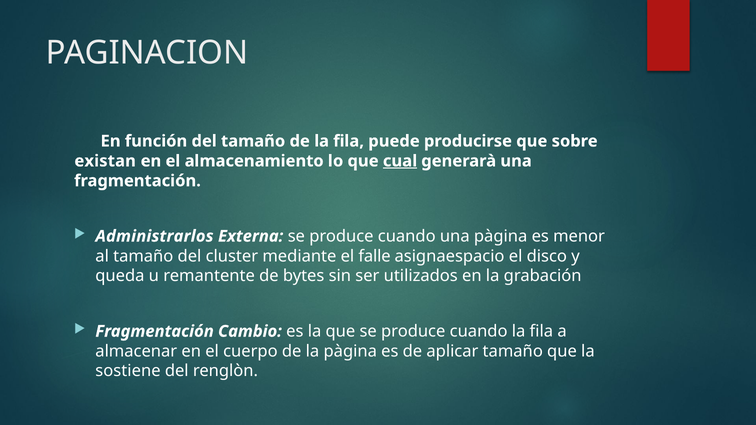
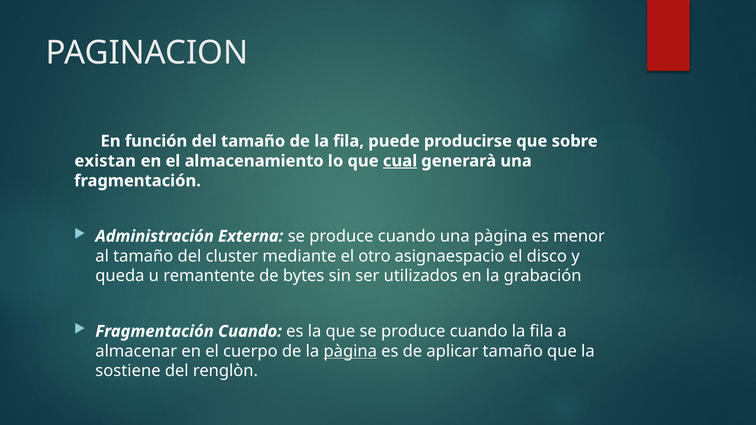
Administrarlos: Administrarlos -> Administración
falle: falle -> otro
Fragmentación Cambio: Cambio -> Cuando
pàgina at (350, 351) underline: none -> present
